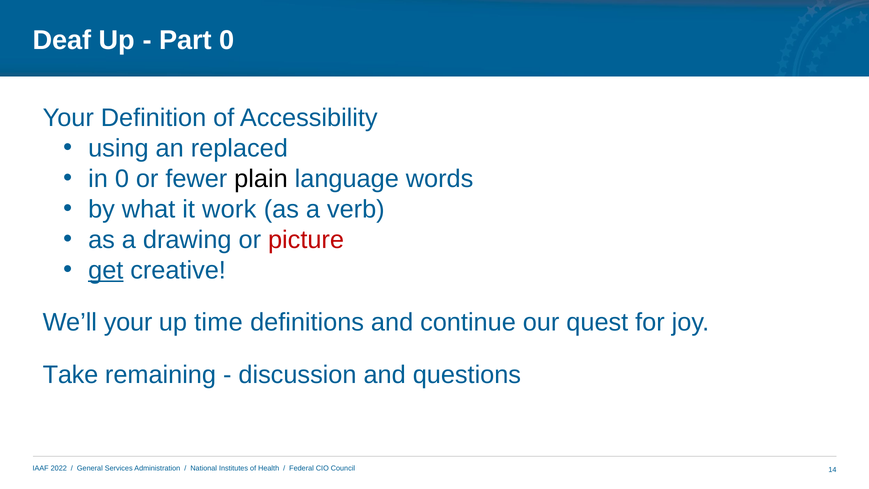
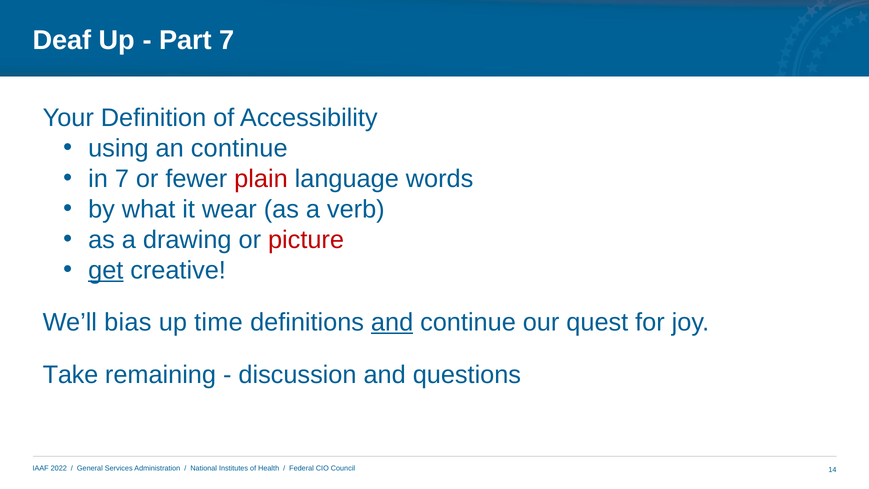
Part 0: 0 -> 7
an replaced: replaced -> continue
in 0: 0 -> 7
plain colour: black -> red
work: work -> wear
We’ll your: your -> bias
and at (392, 322) underline: none -> present
